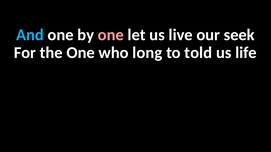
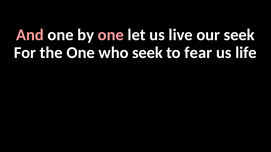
And colour: light blue -> pink
who long: long -> seek
told: told -> fear
